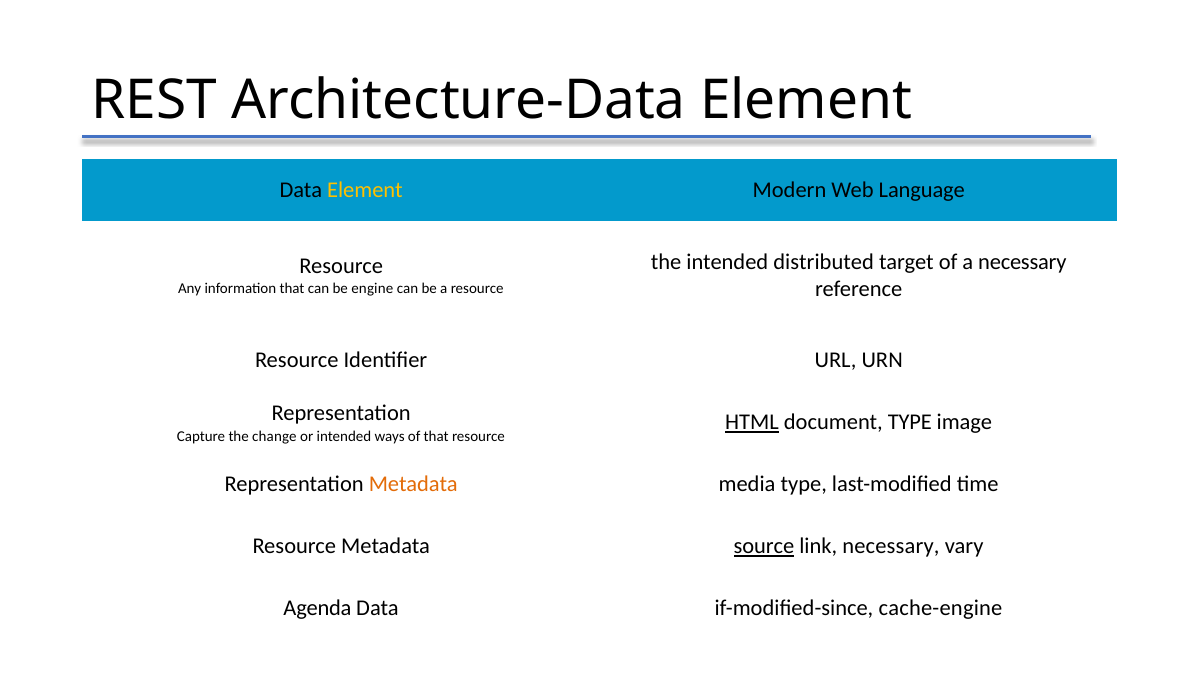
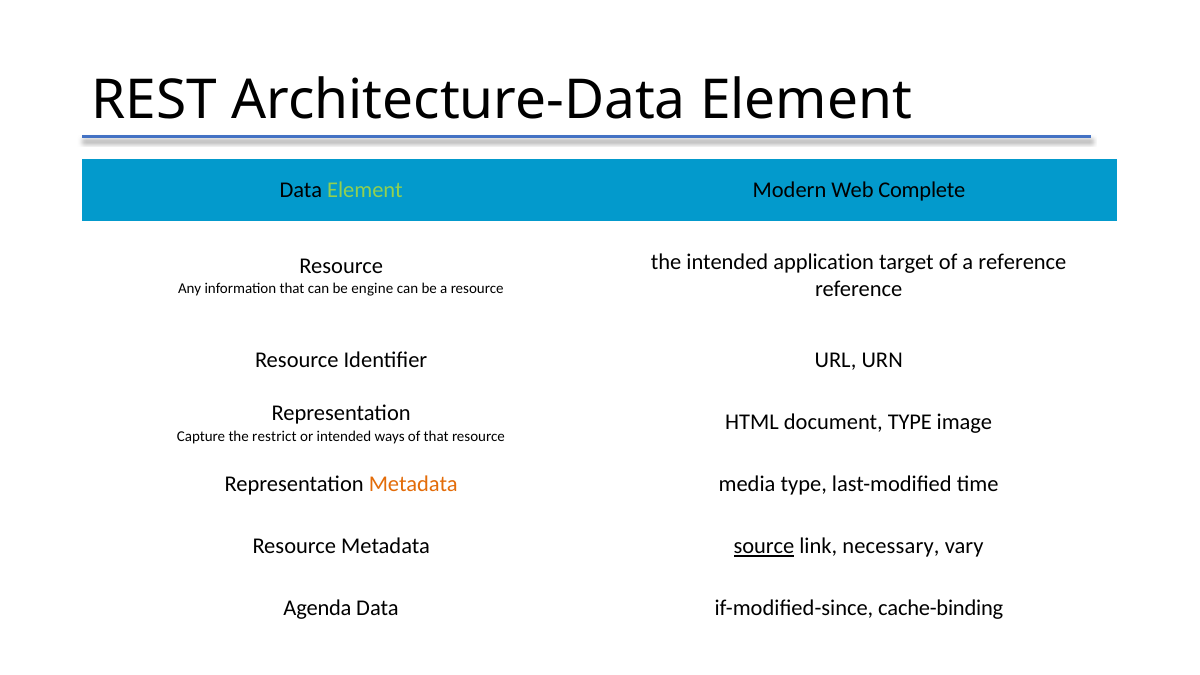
Element at (365, 190) colour: yellow -> light green
Language: Language -> Complete
distributed: distributed -> application
a necessary: necessary -> reference
HTML underline: present -> none
change: change -> restrict
cache-engine: cache-engine -> cache-binding
